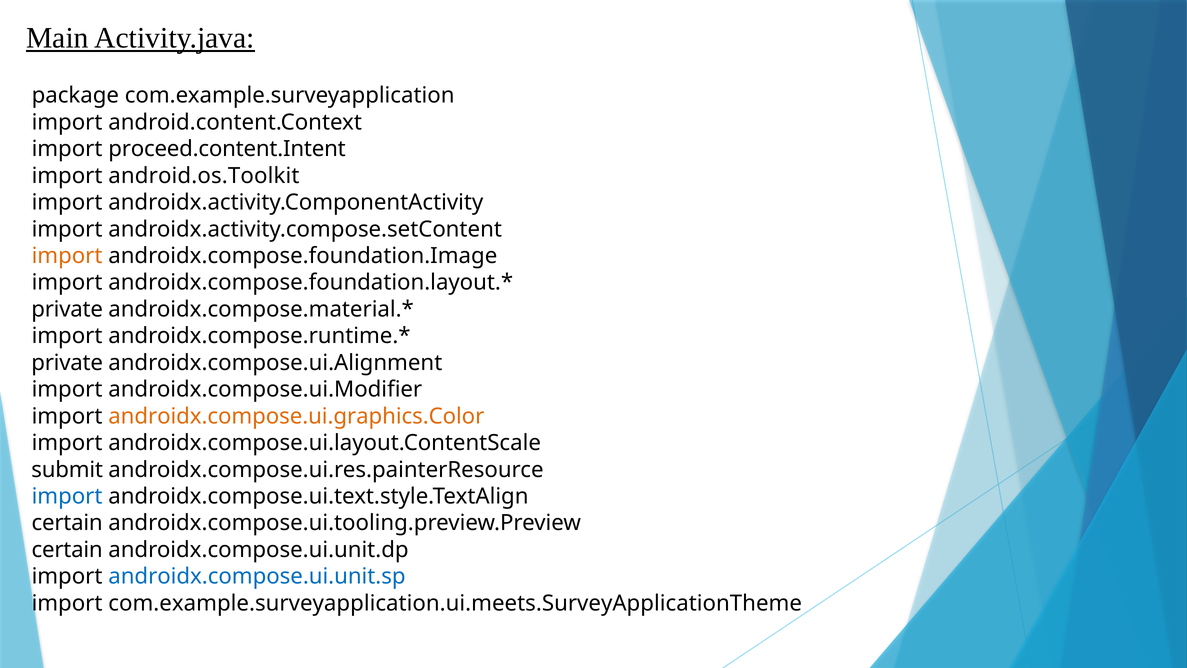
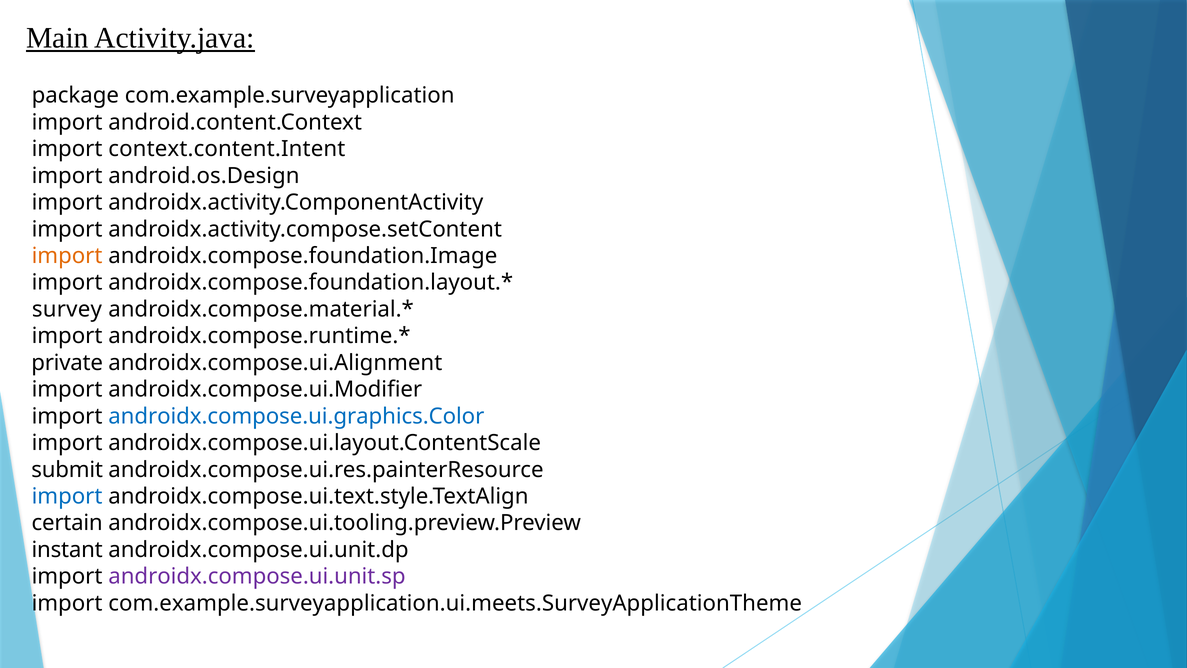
proceed.content.Intent: proceed.content.Intent -> context.content.Intent
android.os.Toolkit: android.os.Toolkit -> android.os.Design
private at (67, 309): private -> survey
androidx.compose.ui.graphics.Color colour: orange -> blue
certain at (67, 550): certain -> instant
androidx.compose.ui.unit.sp colour: blue -> purple
